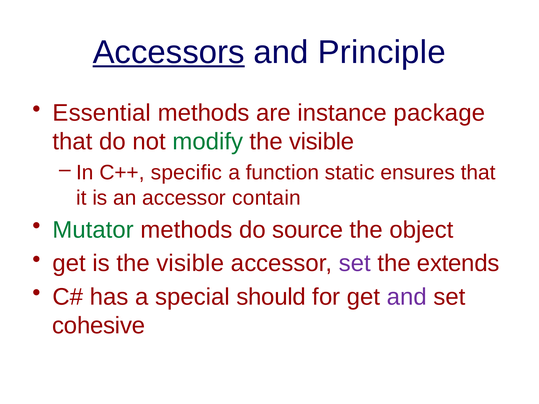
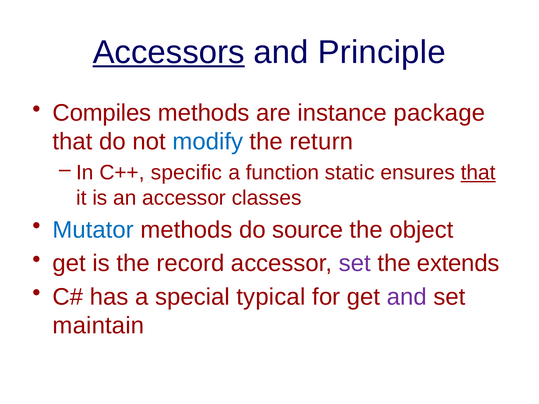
Essential: Essential -> Compiles
modify colour: green -> blue
visible at (322, 142): visible -> return
that at (478, 173) underline: none -> present
contain: contain -> classes
Mutator colour: green -> blue
is the visible: visible -> record
should: should -> typical
cohesive: cohesive -> maintain
